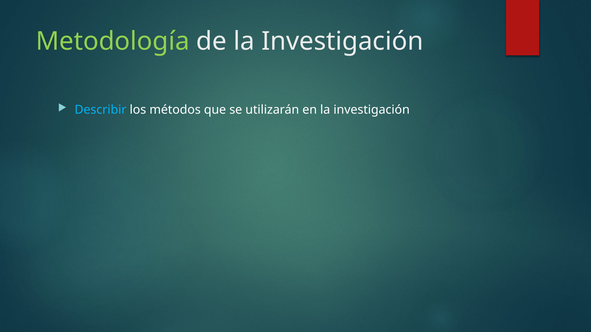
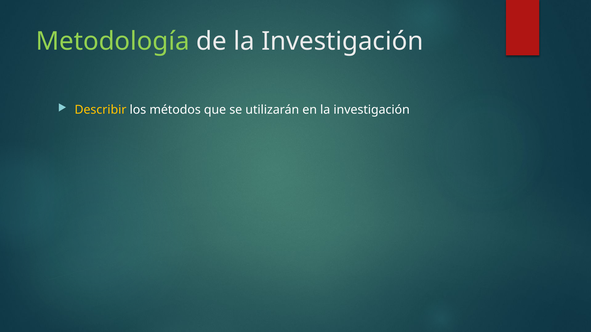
Describir colour: light blue -> yellow
